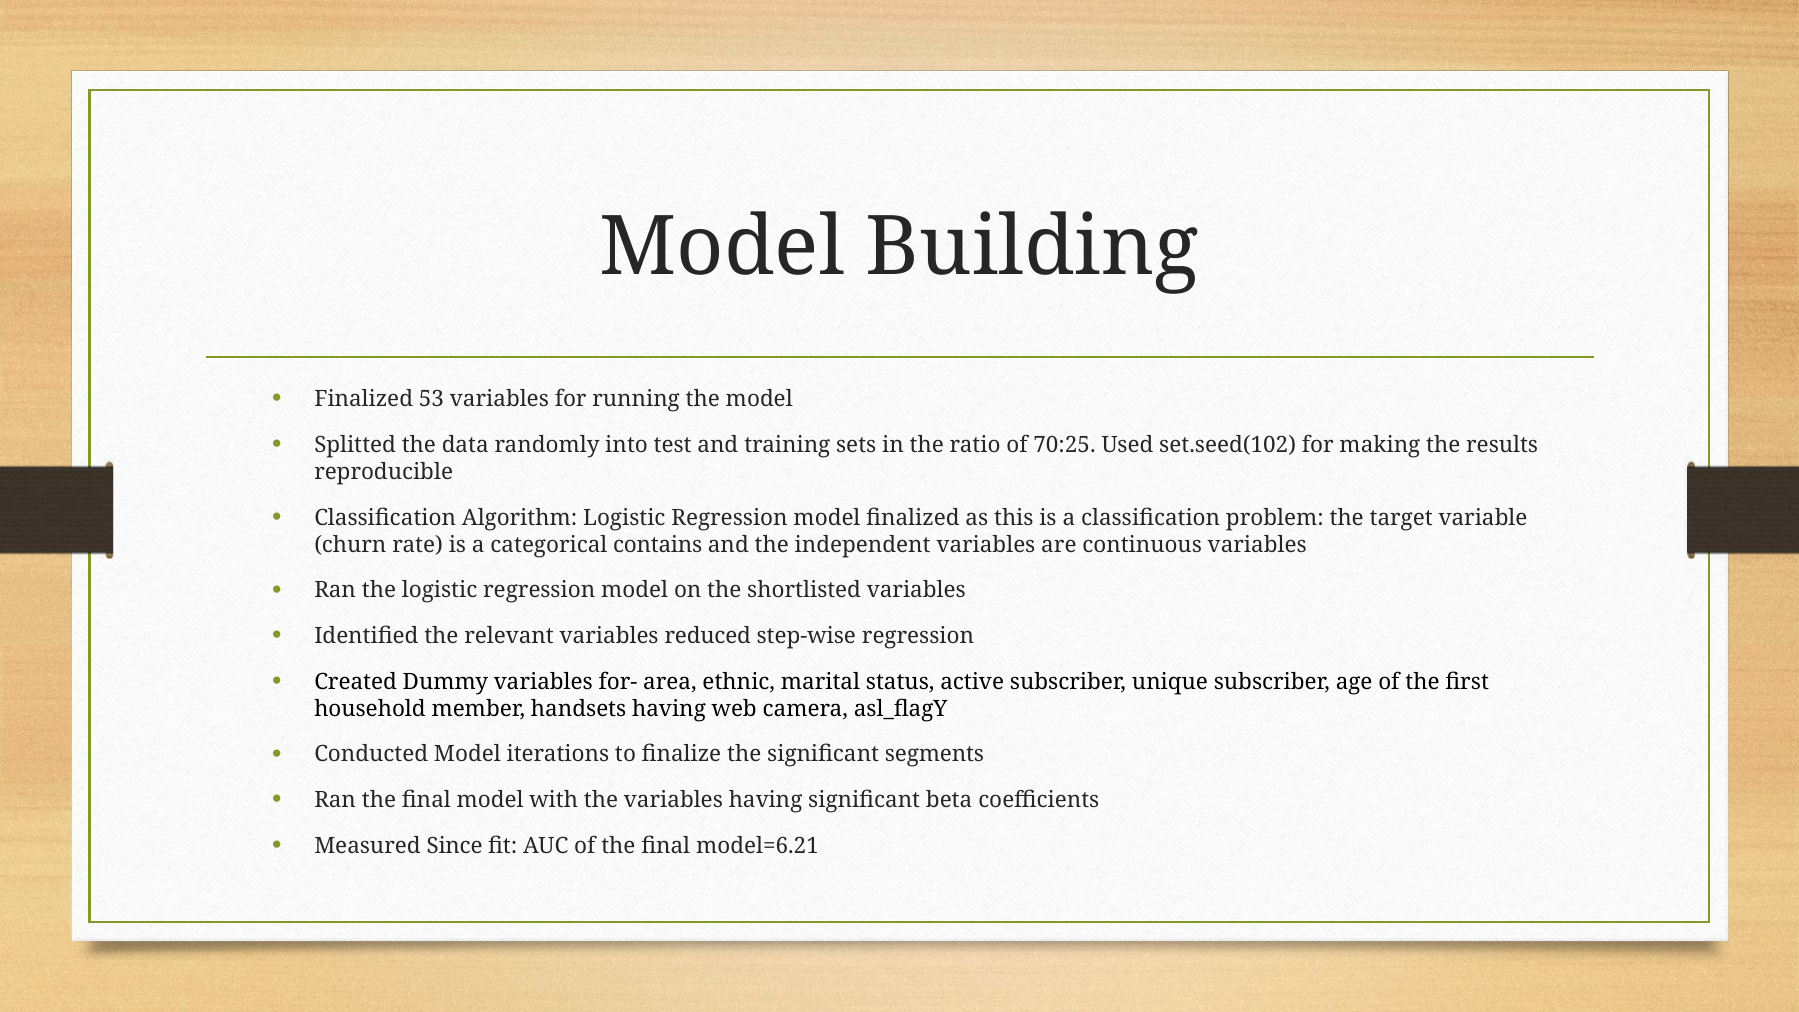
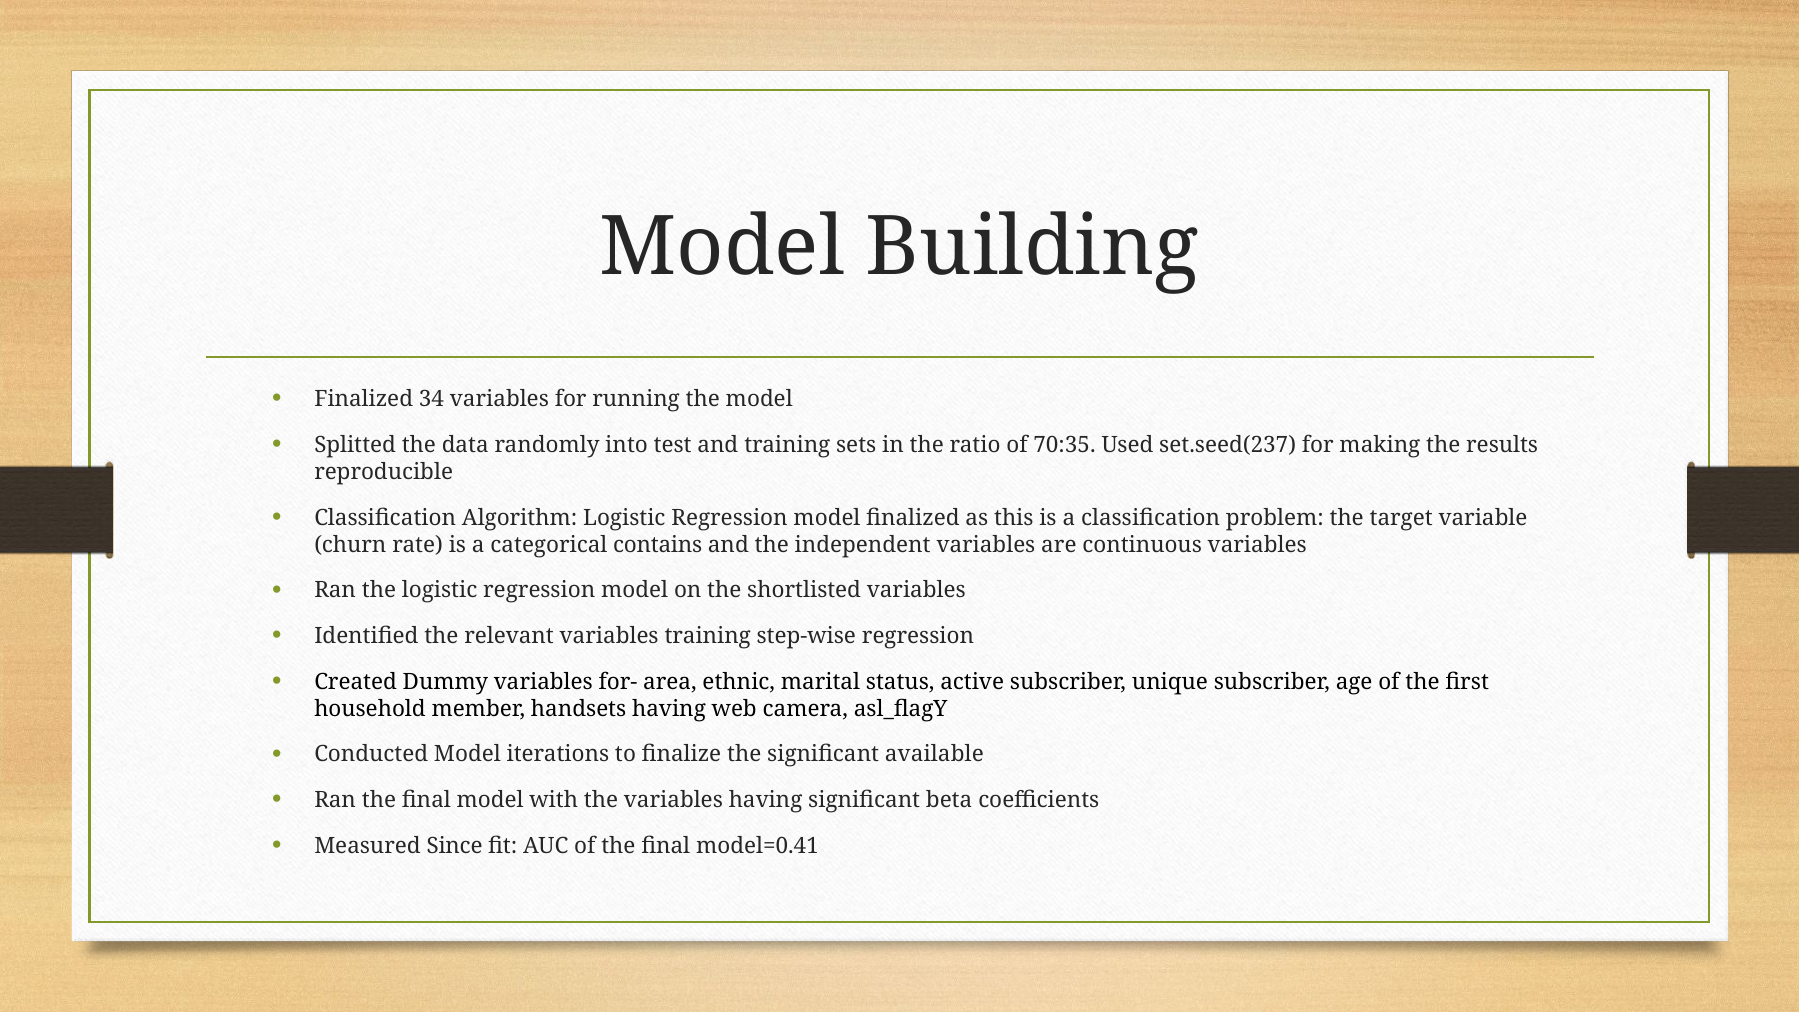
53: 53 -> 34
70:25: 70:25 -> 70:35
set.seed(102: set.seed(102 -> set.seed(237
variables reduced: reduced -> training
segments: segments -> available
model=6.21: model=6.21 -> model=0.41
